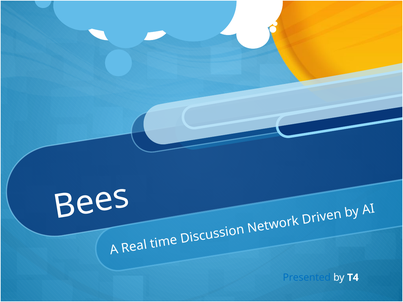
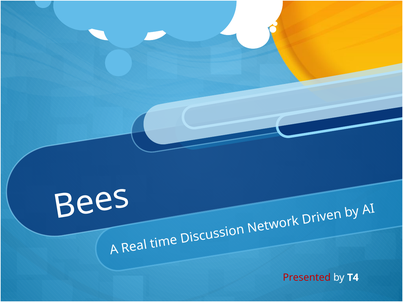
Presented colour: blue -> red
